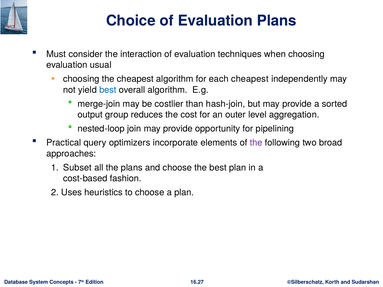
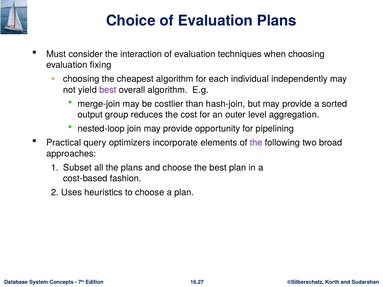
usual: usual -> fixing
each cheapest: cheapest -> individual
best at (108, 90) colour: blue -> purple
